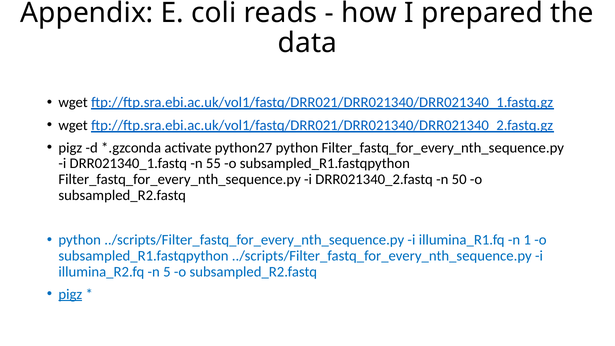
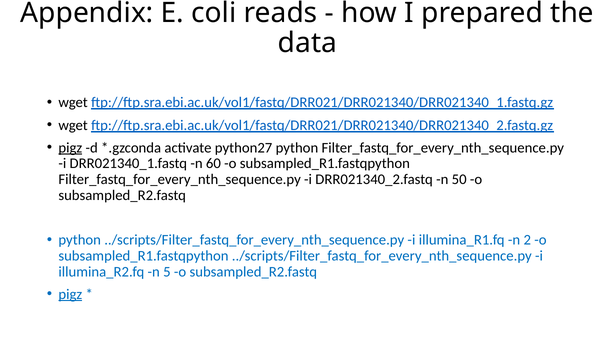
pigz at (70, 148) underline: none -> present
55: 55 -> 60
1: 1 -> 2
